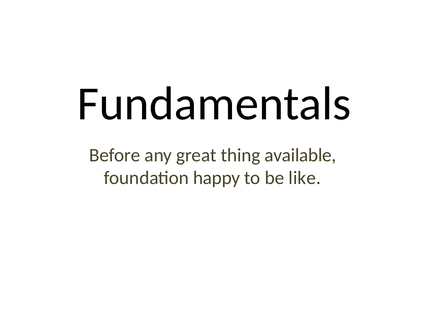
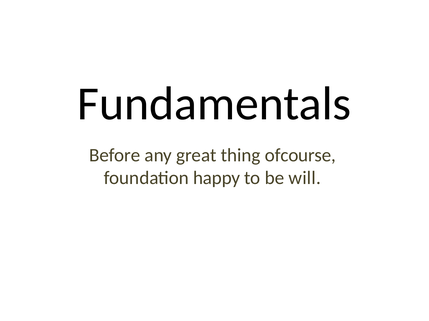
available: available -> ofcourse
like: like -> will
